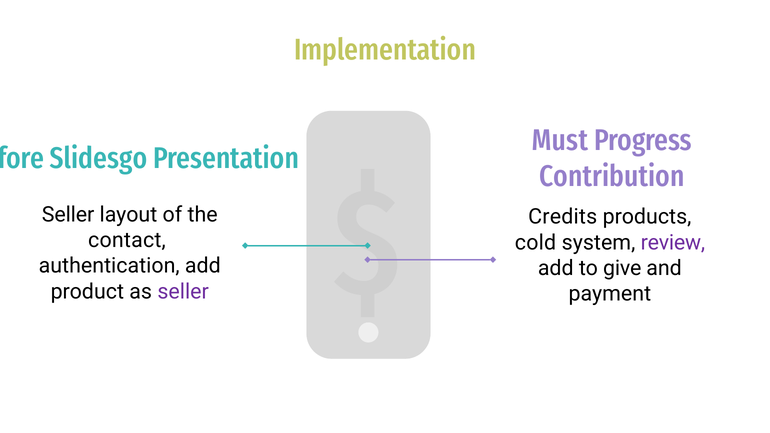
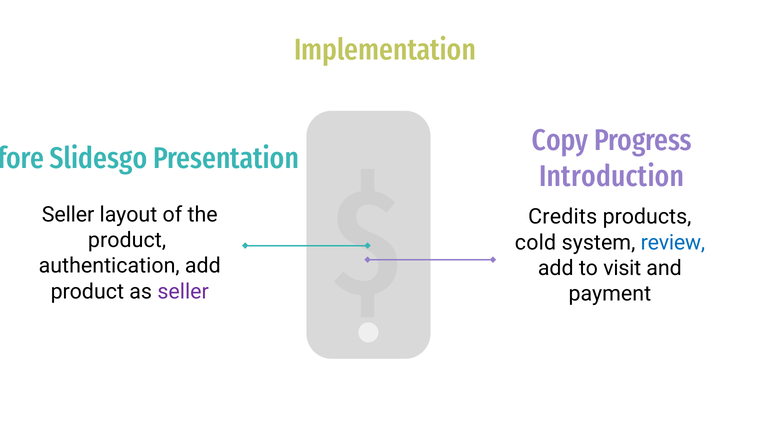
Must: Must -> Copy
Contribution: Contribution -> Introduction
contact at (127, 240): contact -> product
review colour: purple -> blue
give: give -> visit
